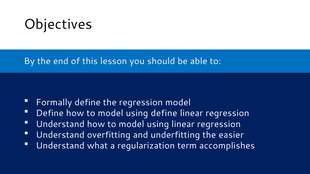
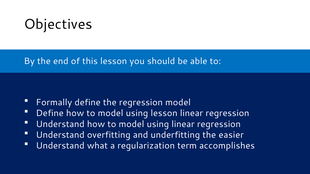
using define: define -> lesson
